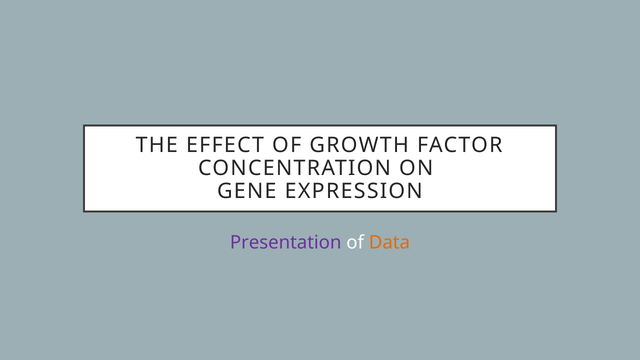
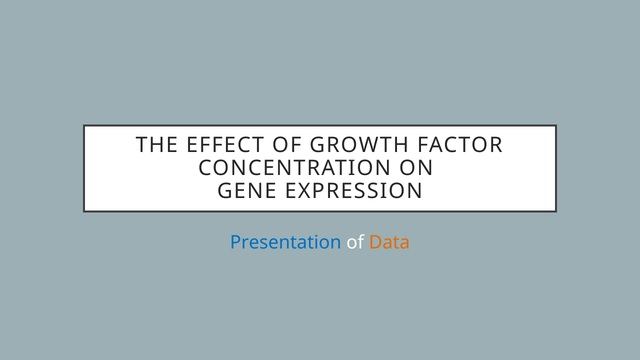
Presentation colour: purple -> blue
